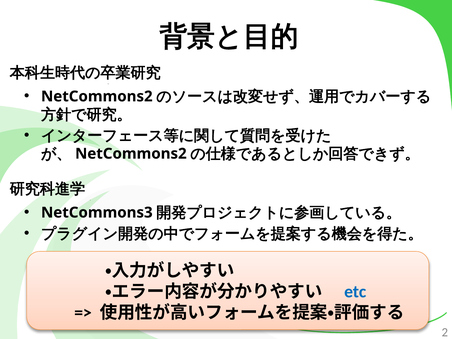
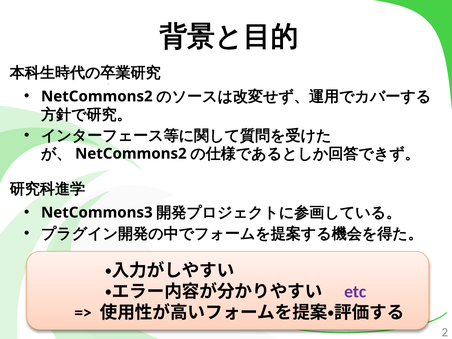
etc colour: blue -> purple
